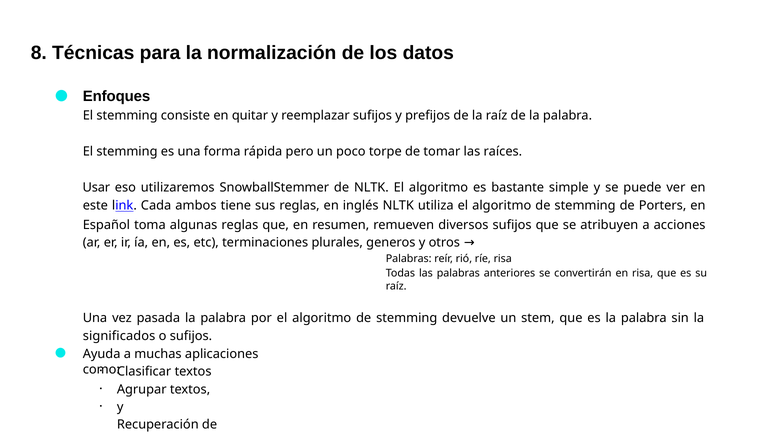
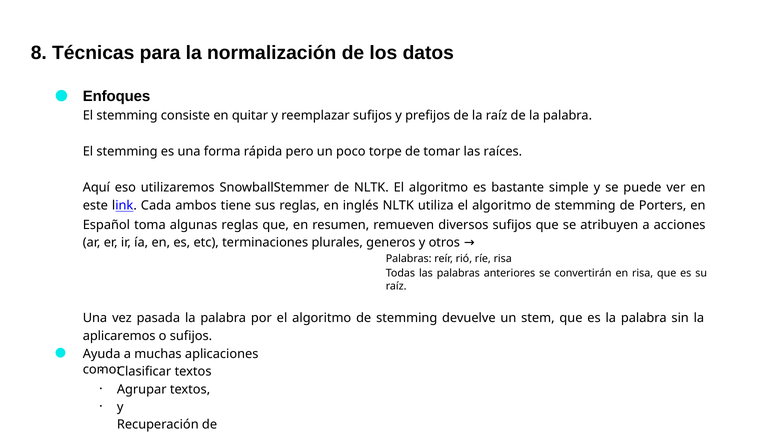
Usar: Usar -> Aquí
significados: significados -> aplicaremos
